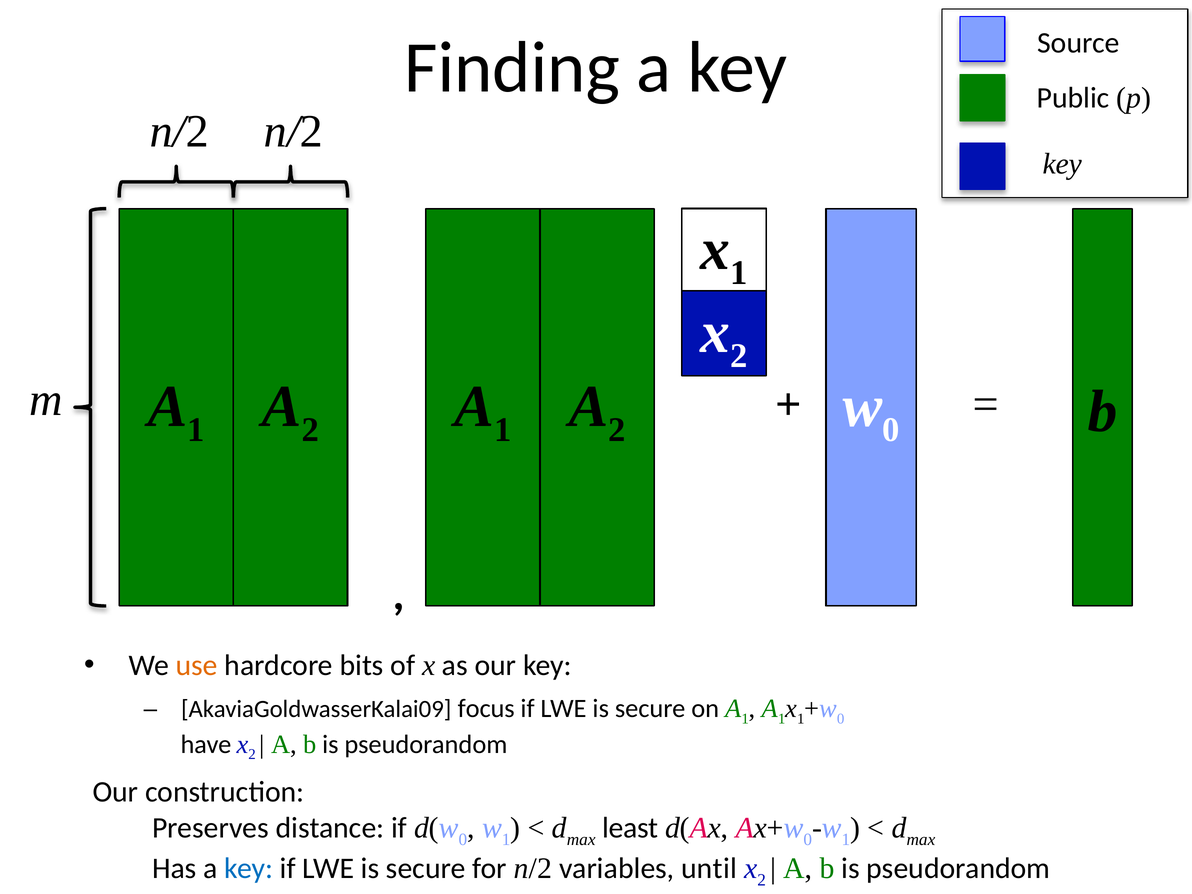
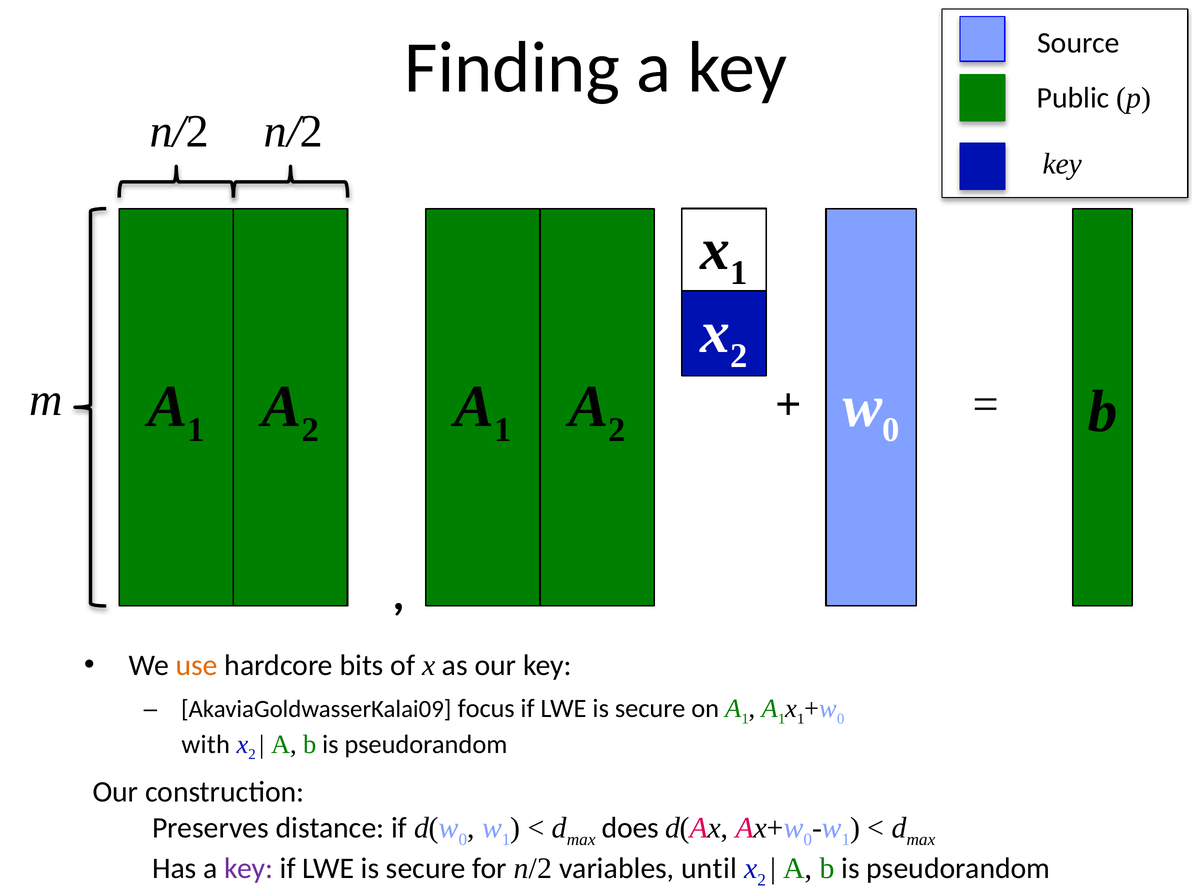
have: have -> with
least: least -> does
key at (249, 868) colour: blue -> purple
